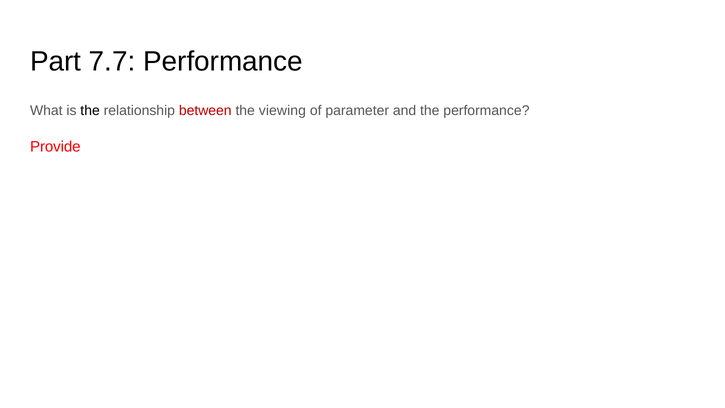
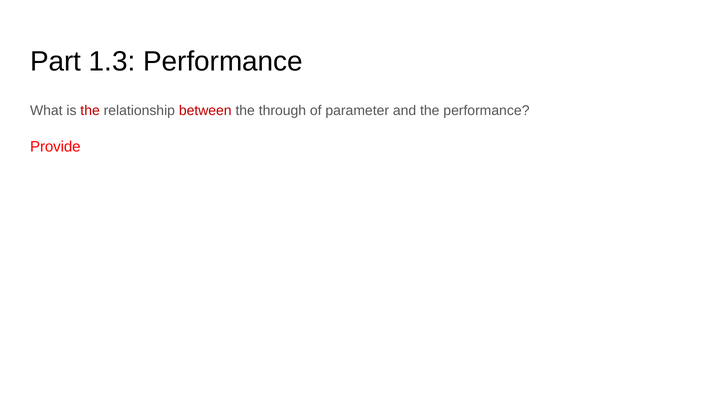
7.7: 7.7 -> 1.3
the at (90, 110) colour: black -> red
viewing: viewing -> through
